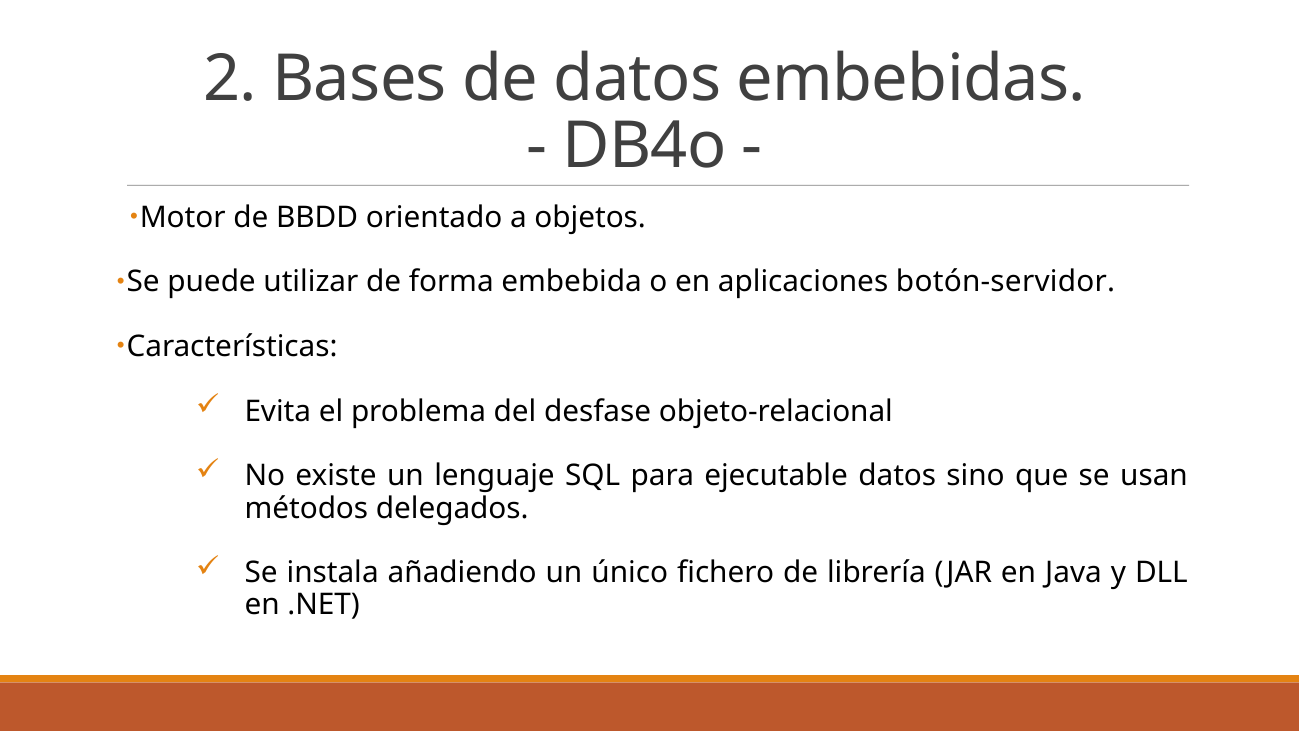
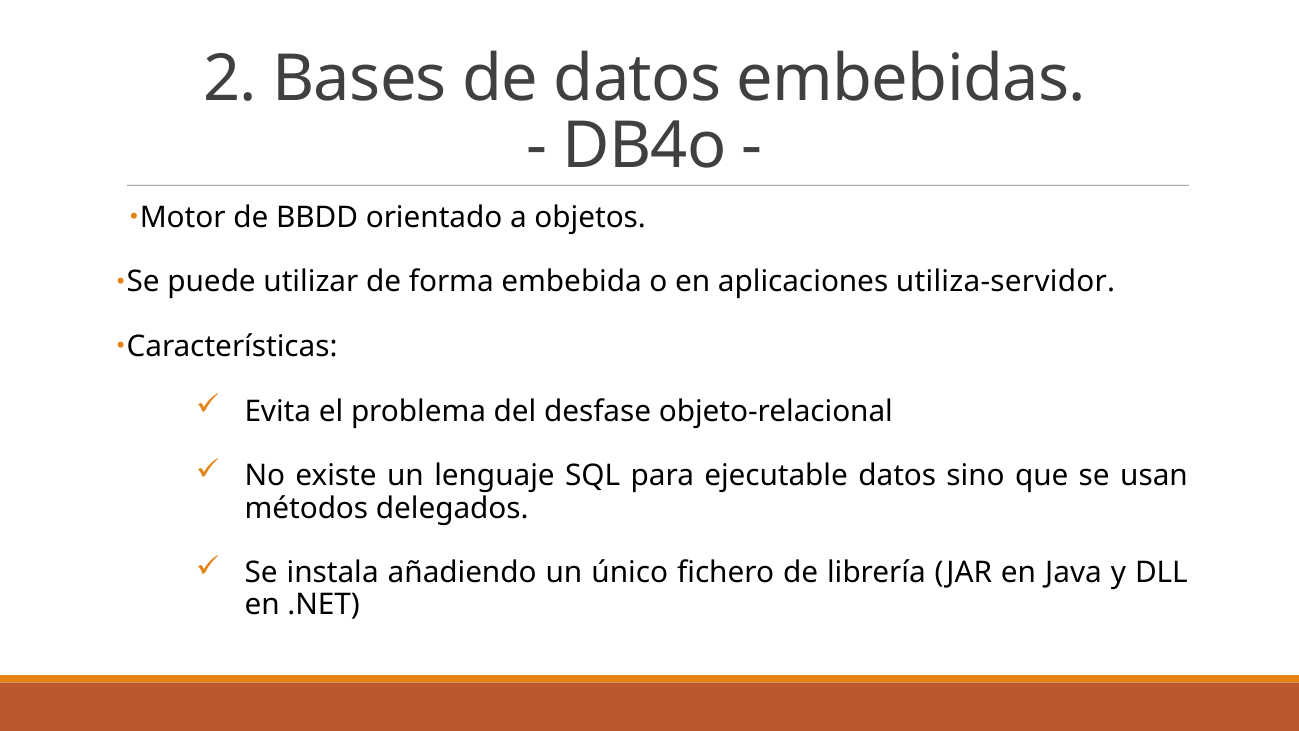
botón-servidor: botón-servidor -> utiliza-servidor
